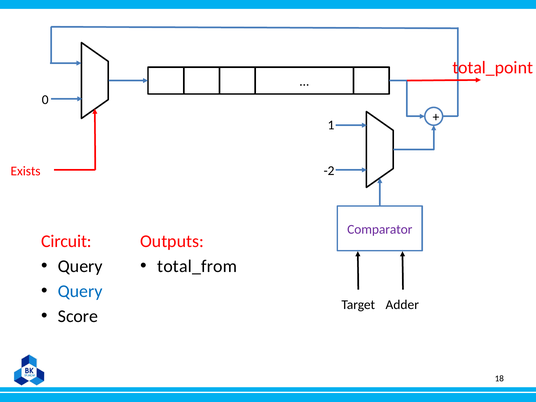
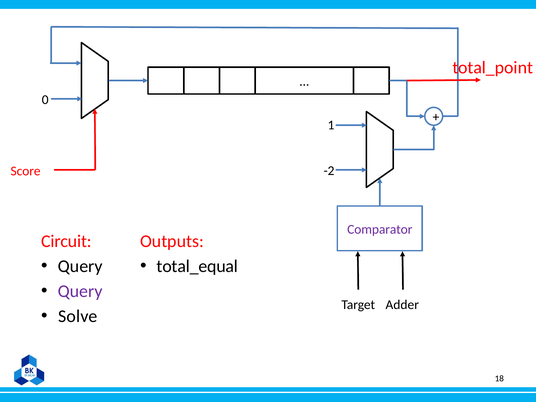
Exists: Exists -> Score
total_from: total_from -> total_equal
Query at (80, 291) colour: blue -> purple
Score: Score -> Solve
